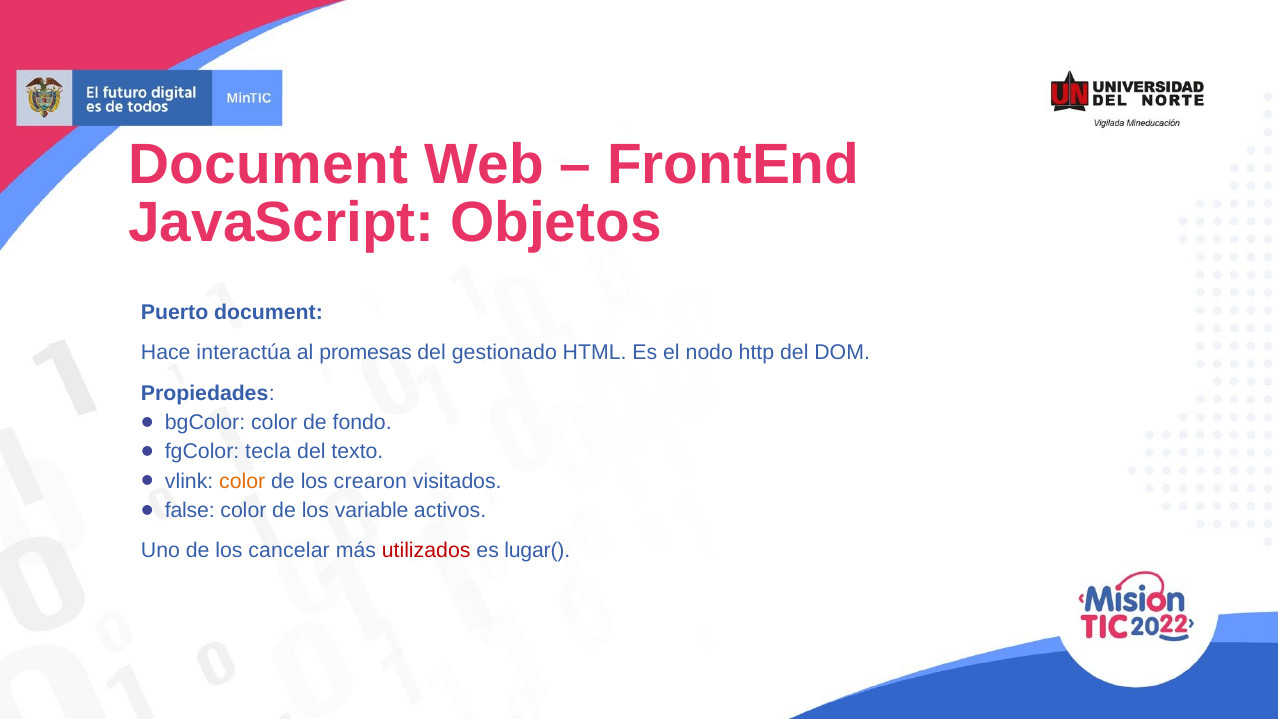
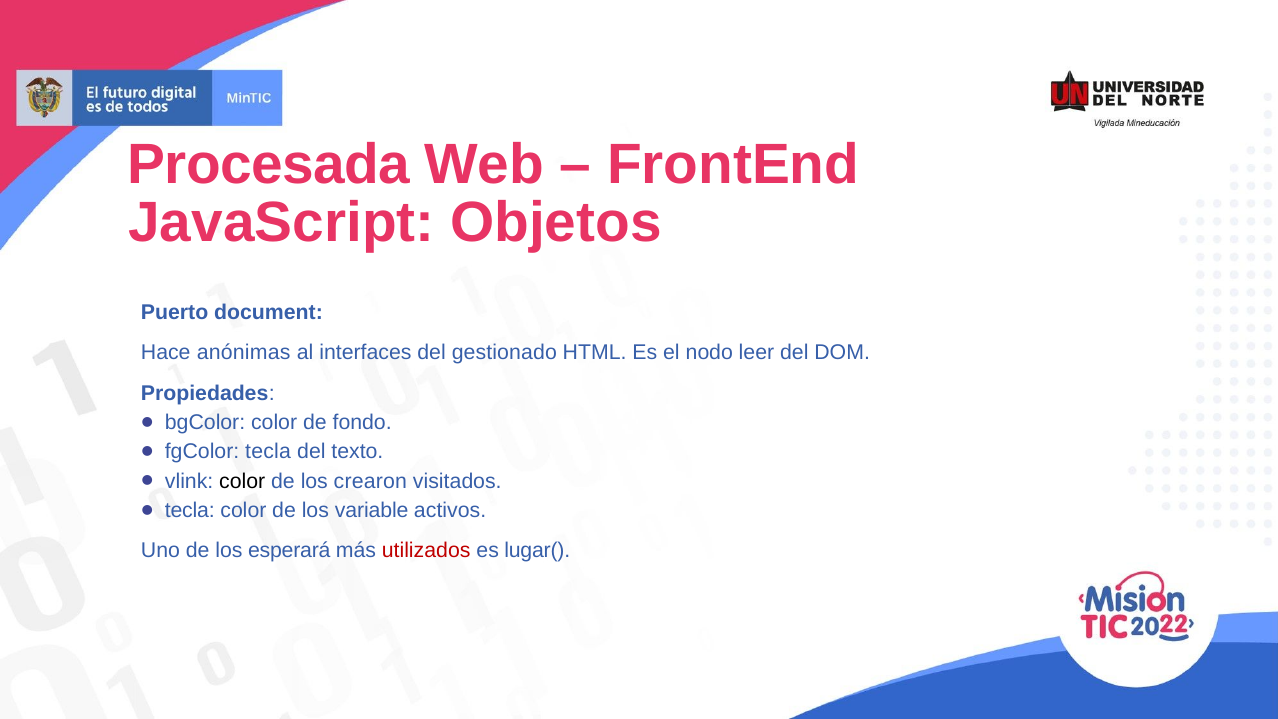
Document at (269, 165): Document -> Procesada
interactúa: interactúa -> anónimas
promesas: promesas -> interfaces
http: http -> leer
color at (242, 481) colour: orange -> black
false at (190, 510): false -> tecla
cancelar: cancelar -> esperará
